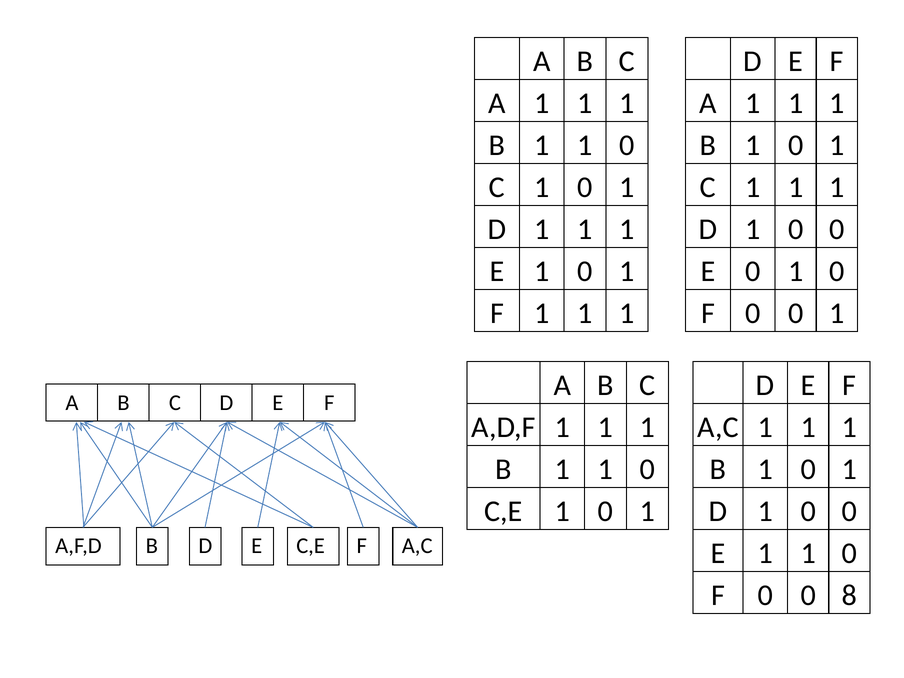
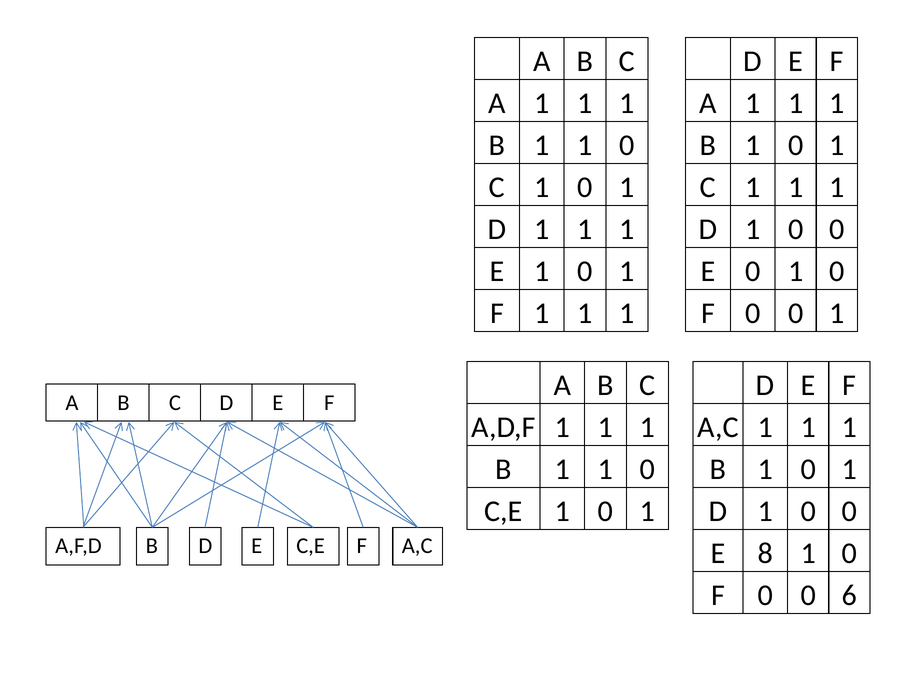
1 at (765, 553): 1 -> 8
8: 8 -> 6
